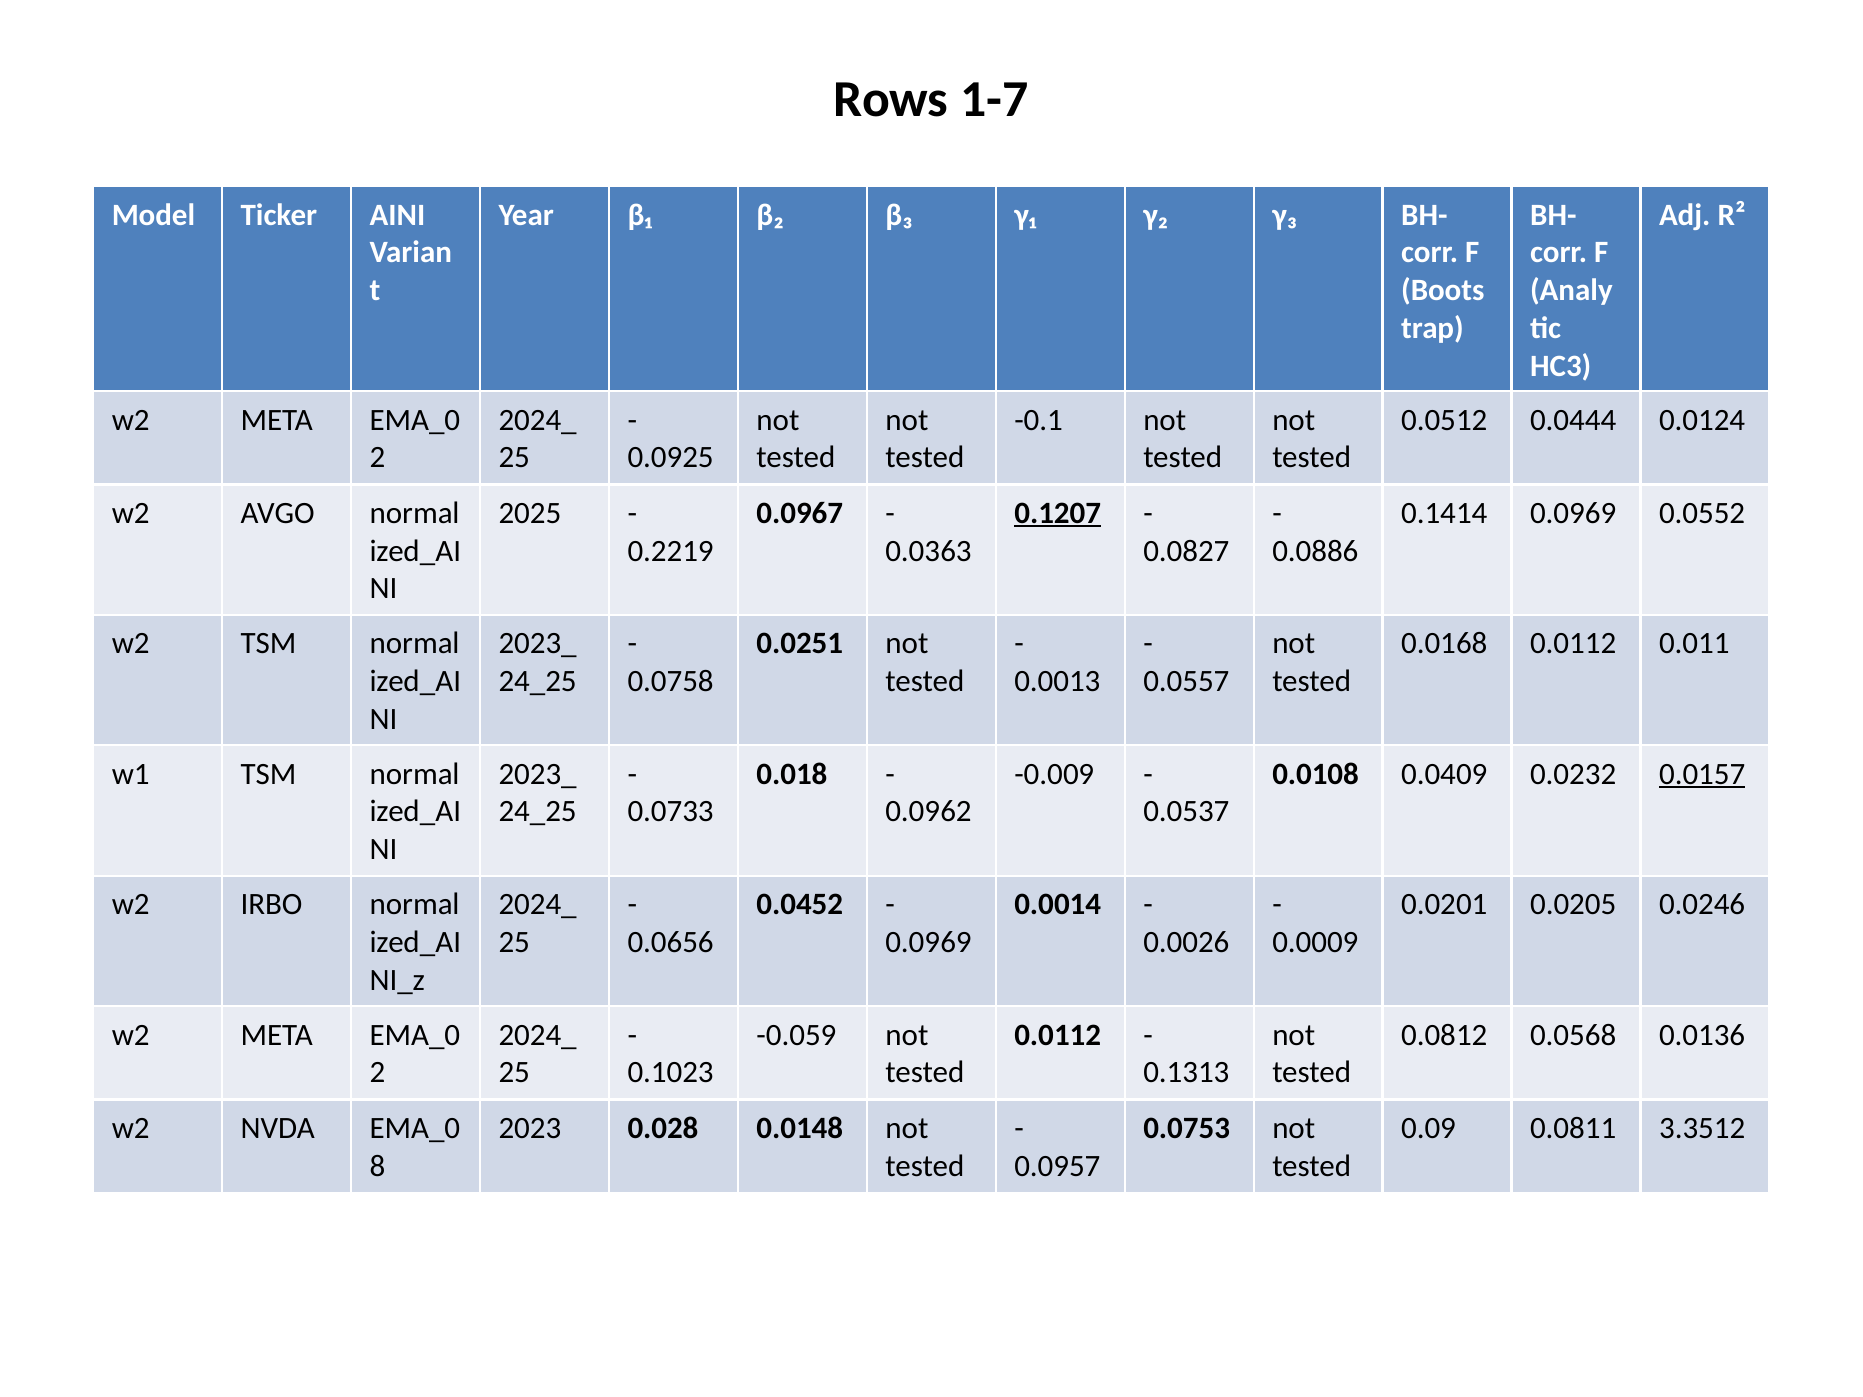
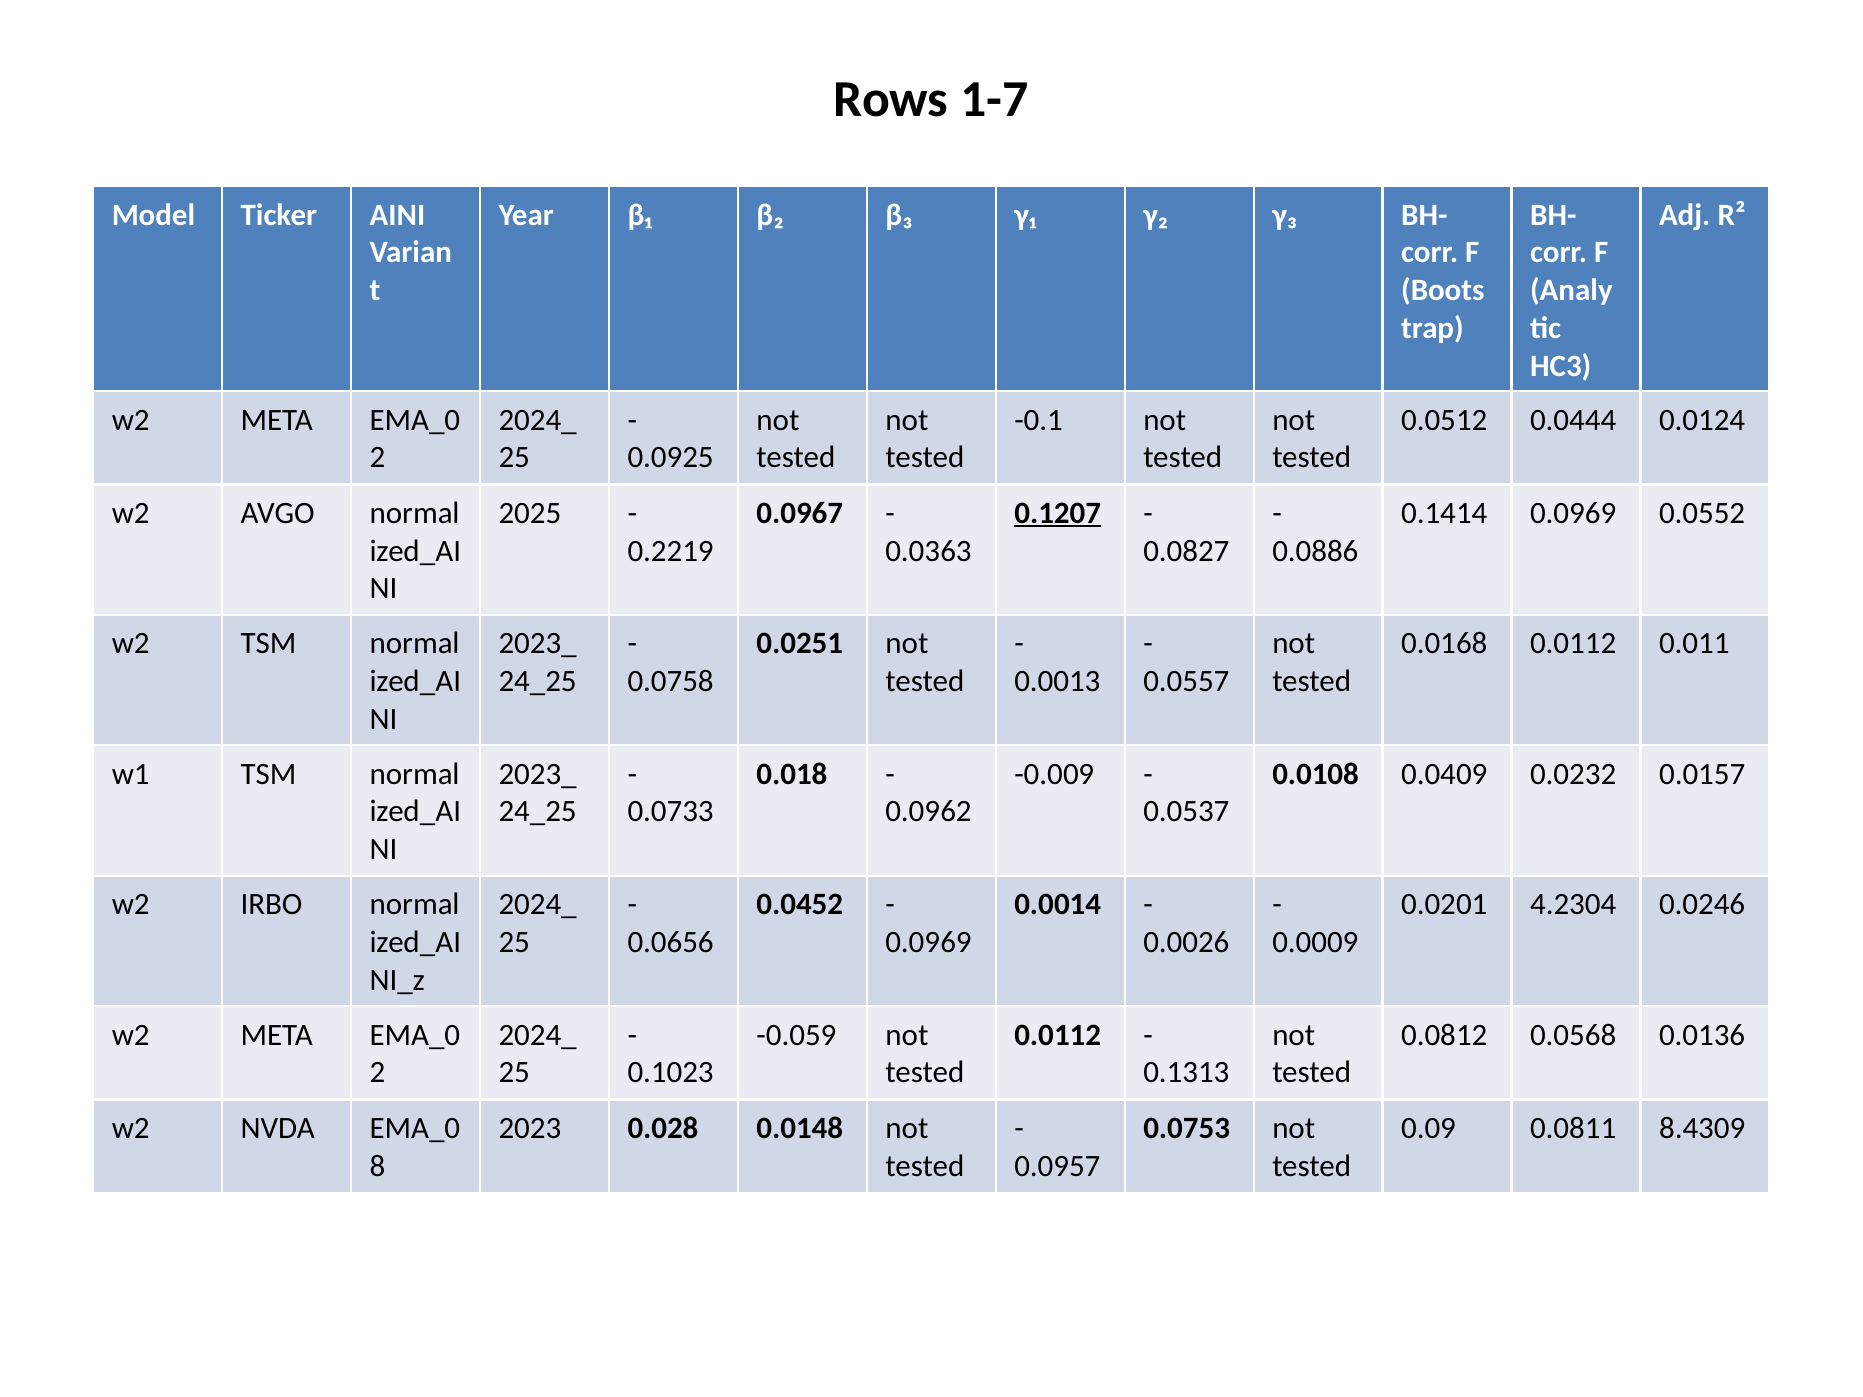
0.0157 underline: present -> none
0.0205: 0.0205 -> 4.2304
3.3512: 3.3512 -> 8.4309
